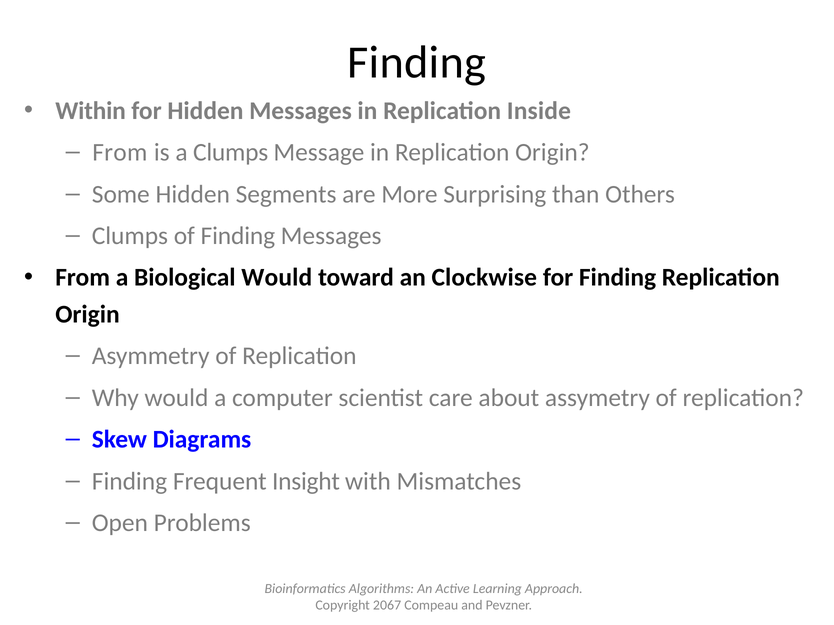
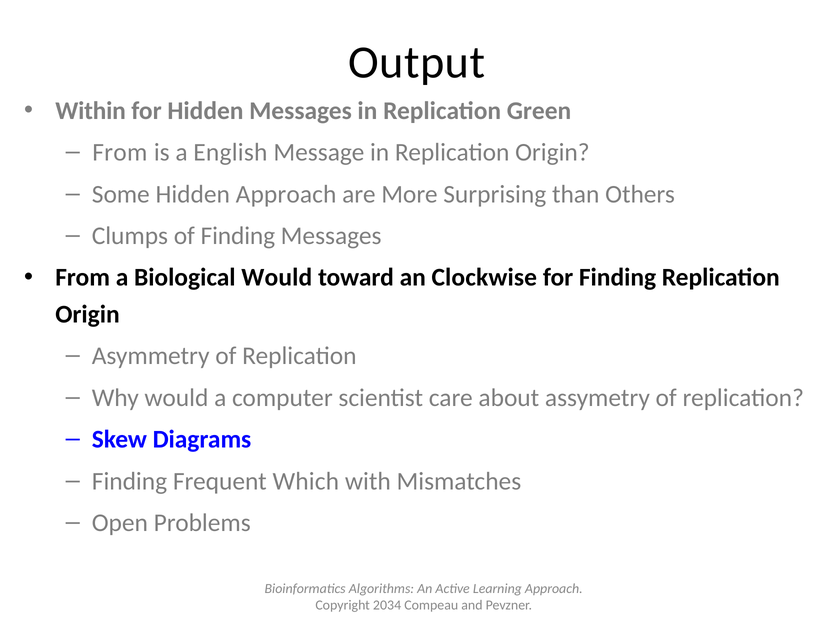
Finding at (417, 62): Finding -> Output
Inside: Inside -> Green
a Clumps: Clumps -> English
Hidden Segments: Segments -> Approach
Insight: Insight -> Which
2067: 2067 -> 2034
